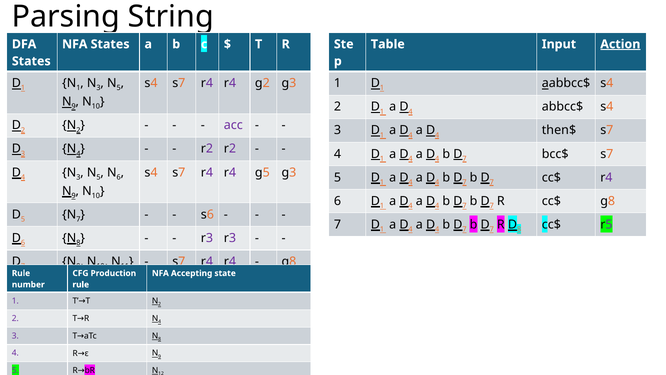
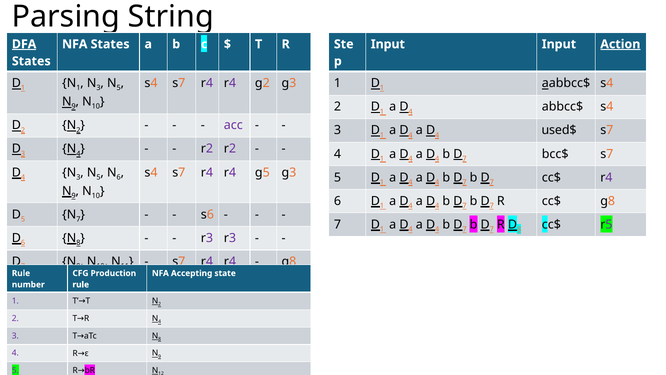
DFA underline: none -> present
Table at (388, 44): Table -> Input
then$: then$ -> used$
